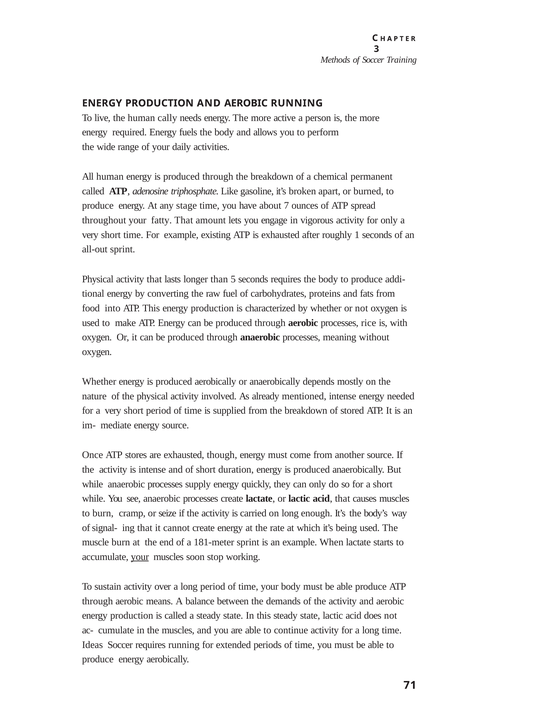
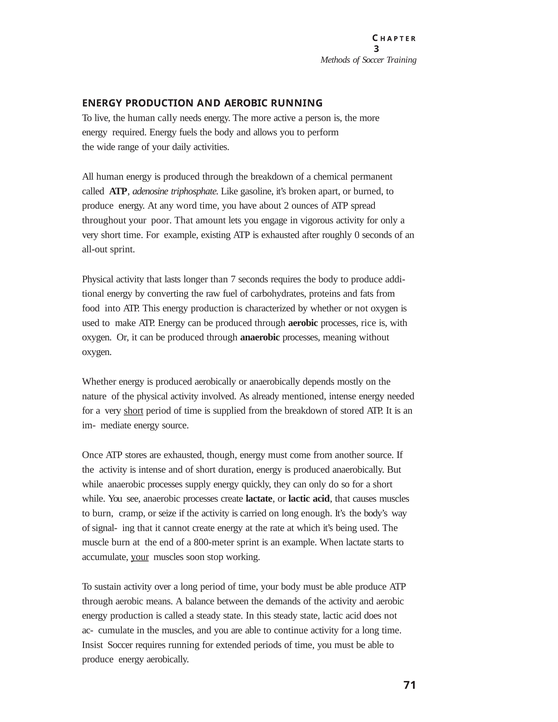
stage: stage -> word
7: 7 -> 2
fatty: fatty -> poor
1: 1 -> 0
5: 5 -> 7
short at (134, 411) underline: none -> present
181-meter: 181-meter -> 800-meter
Ideas: Ideas -> Insist
